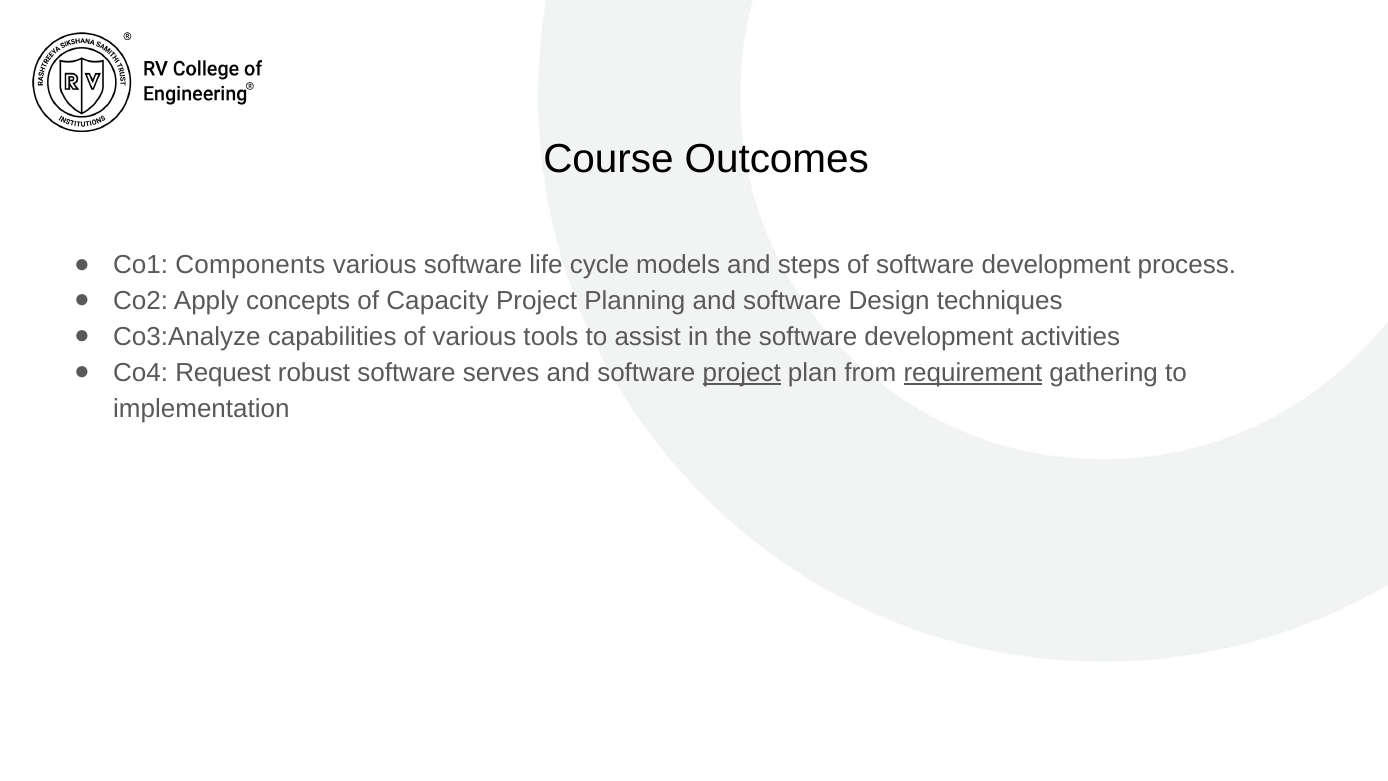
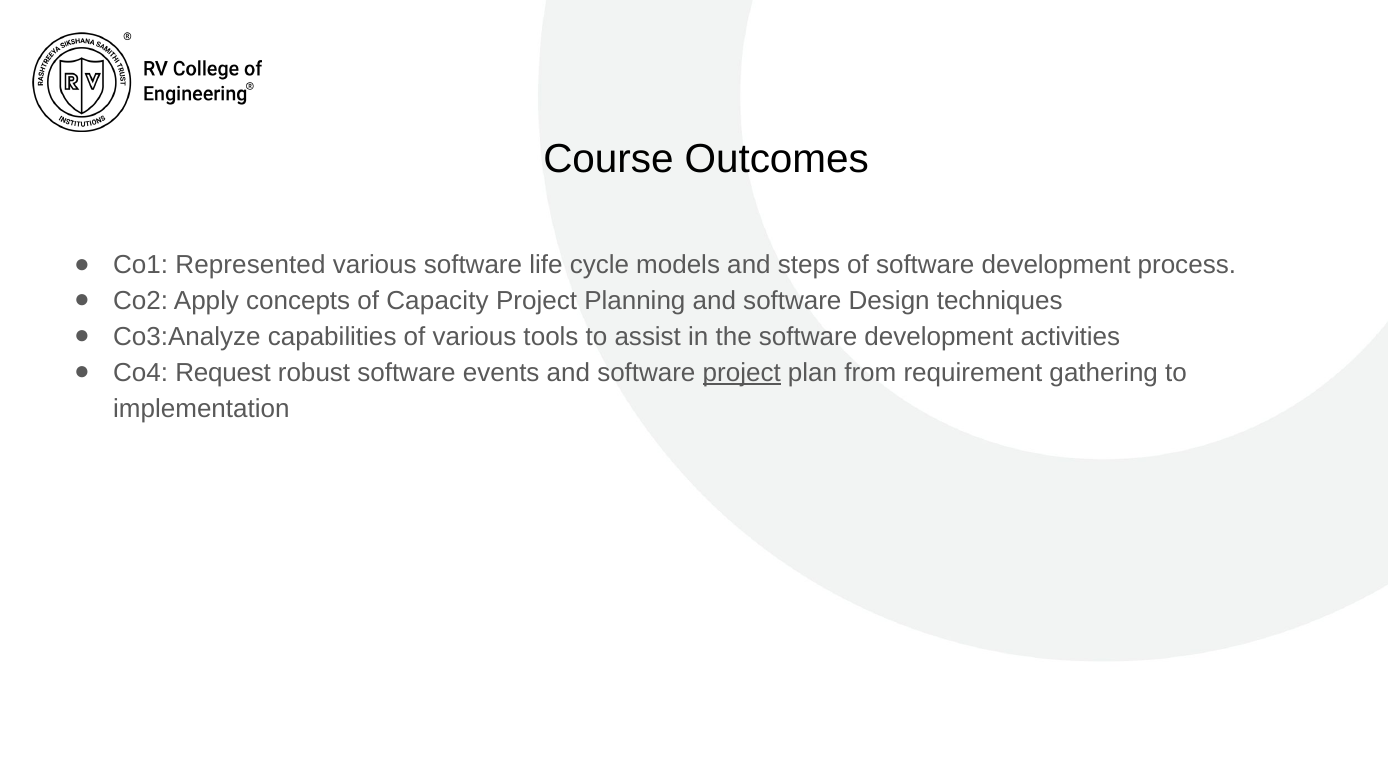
Components: Components -> Represented
serves: serves -> events
requirement underline: present -> none
